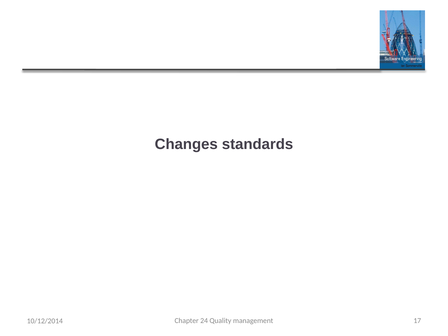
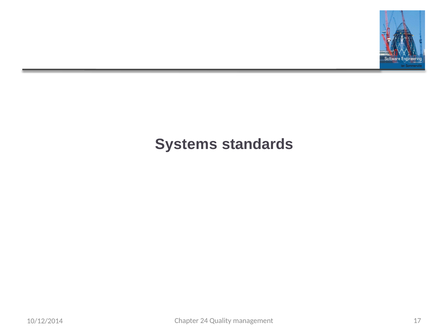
Changes: Changes -> Systems
